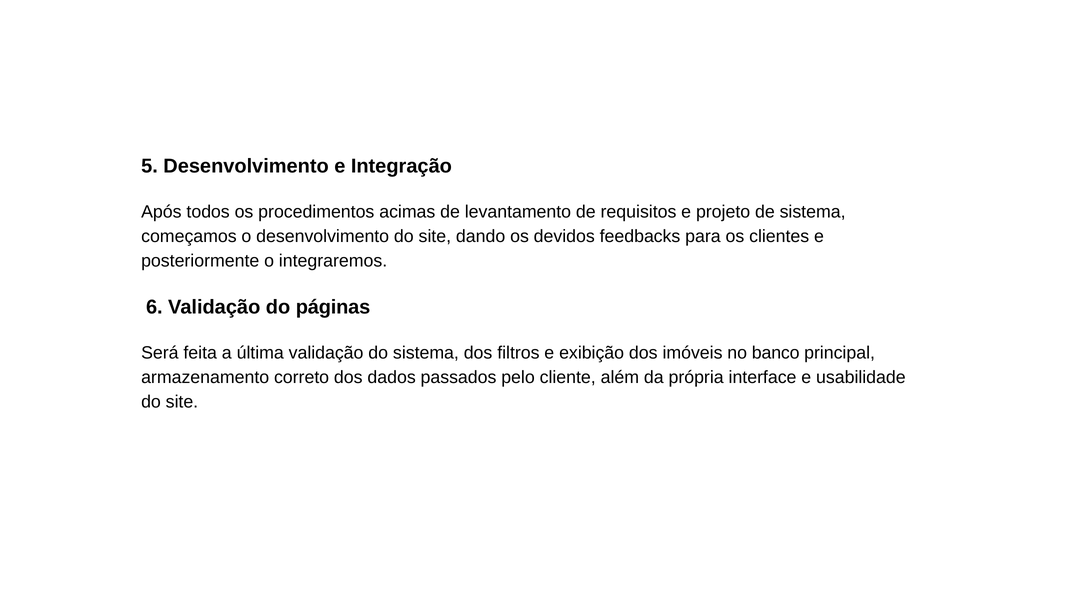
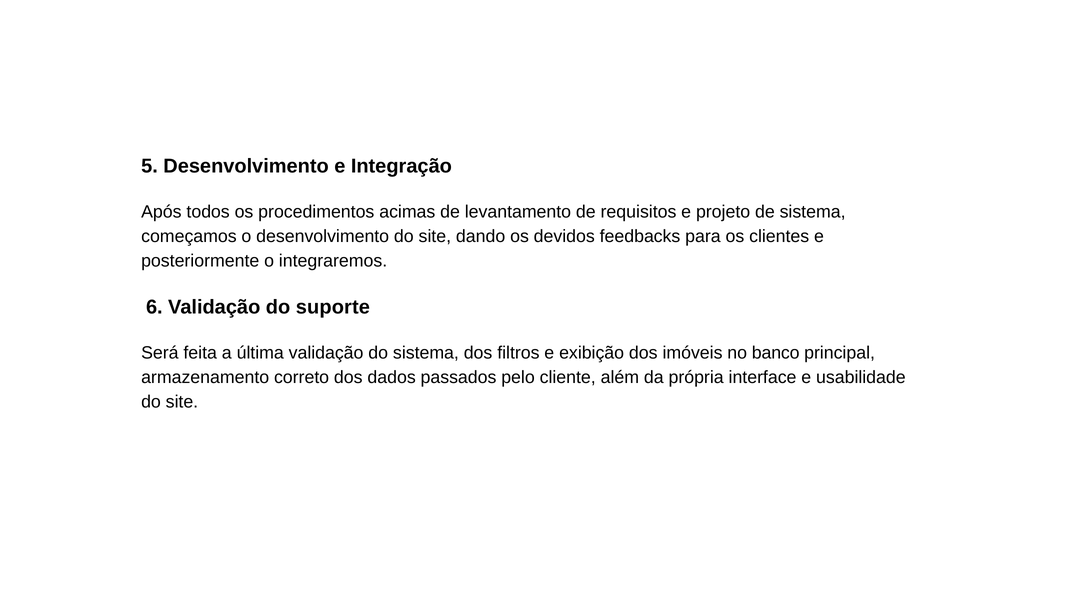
páginas: páginas -> suporte
